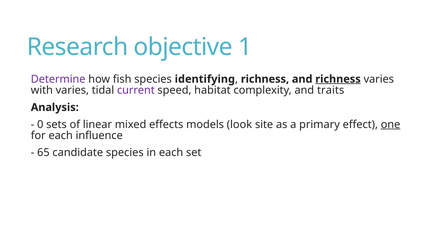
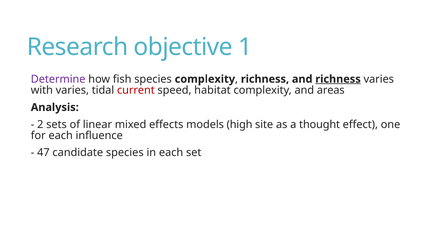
species identifying: identifying -> complexity
current colour: purple -> red
traits: traits -> areas
0: 0 -> 2
look: look -> high
primary: primary -> thought
one underline: present -> none
65: 65 -> 47
